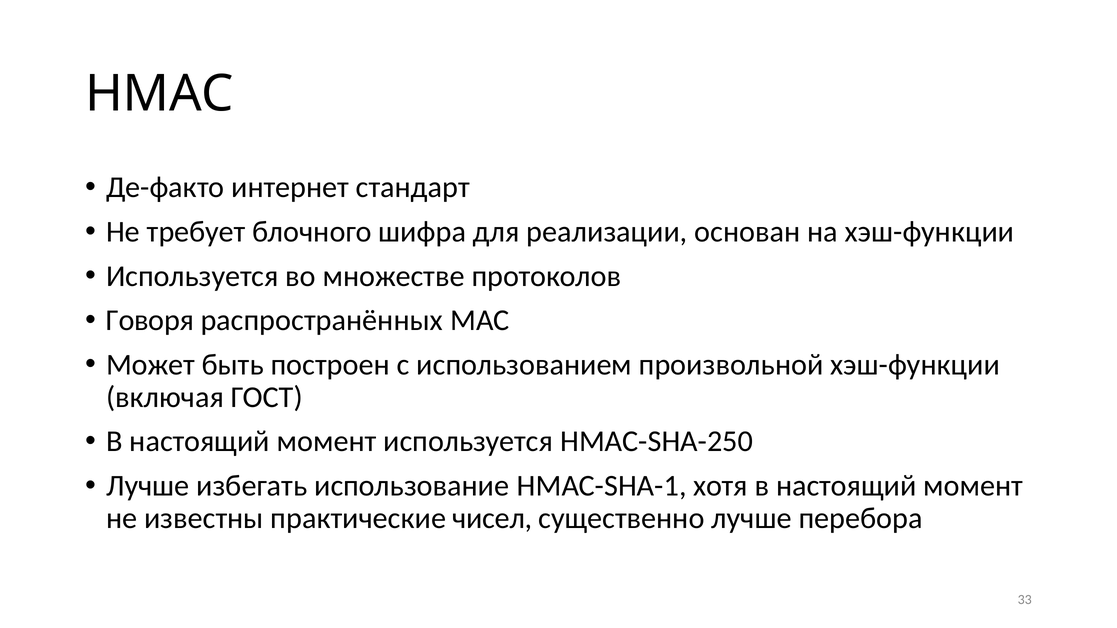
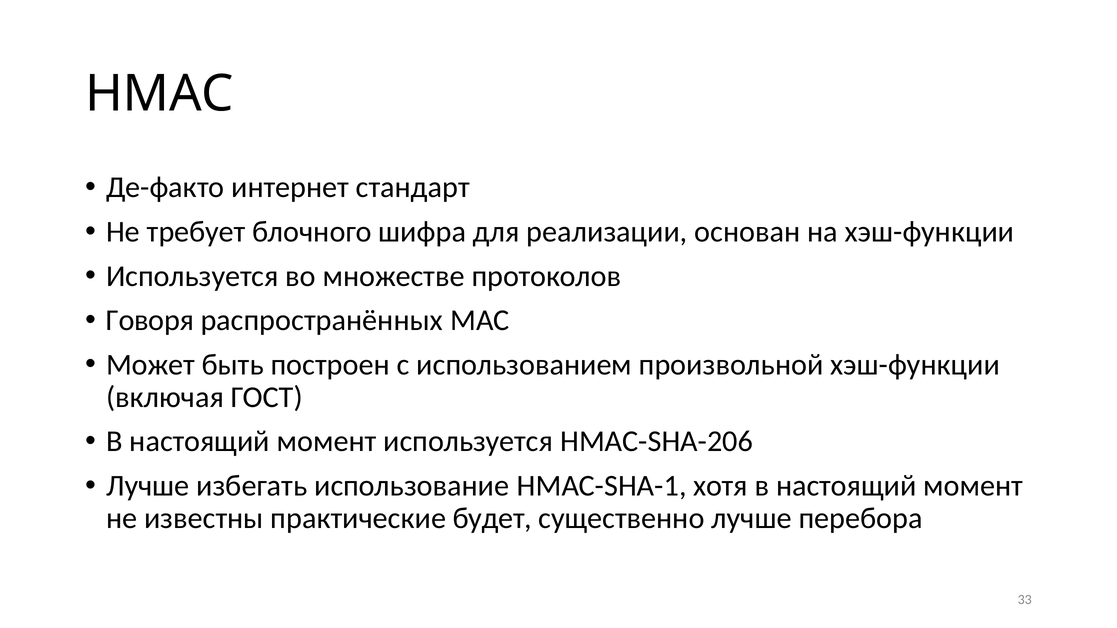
HMAC-SHA-250: HMAC-SHA-250 -> HMAC-SHA-206
чисел: чисел -> будет
